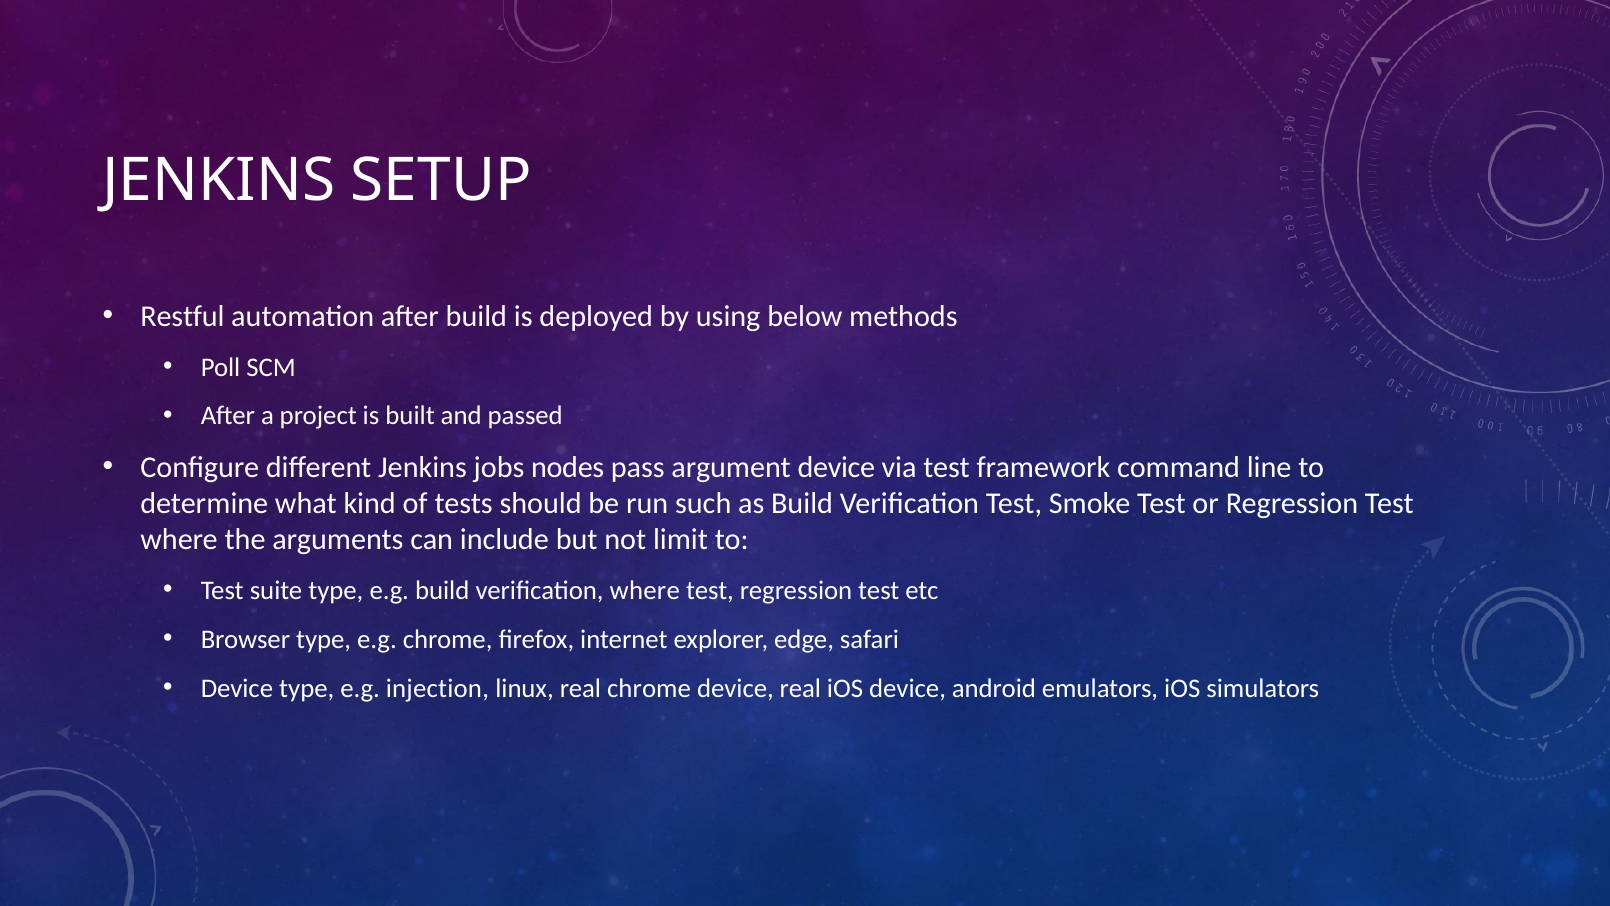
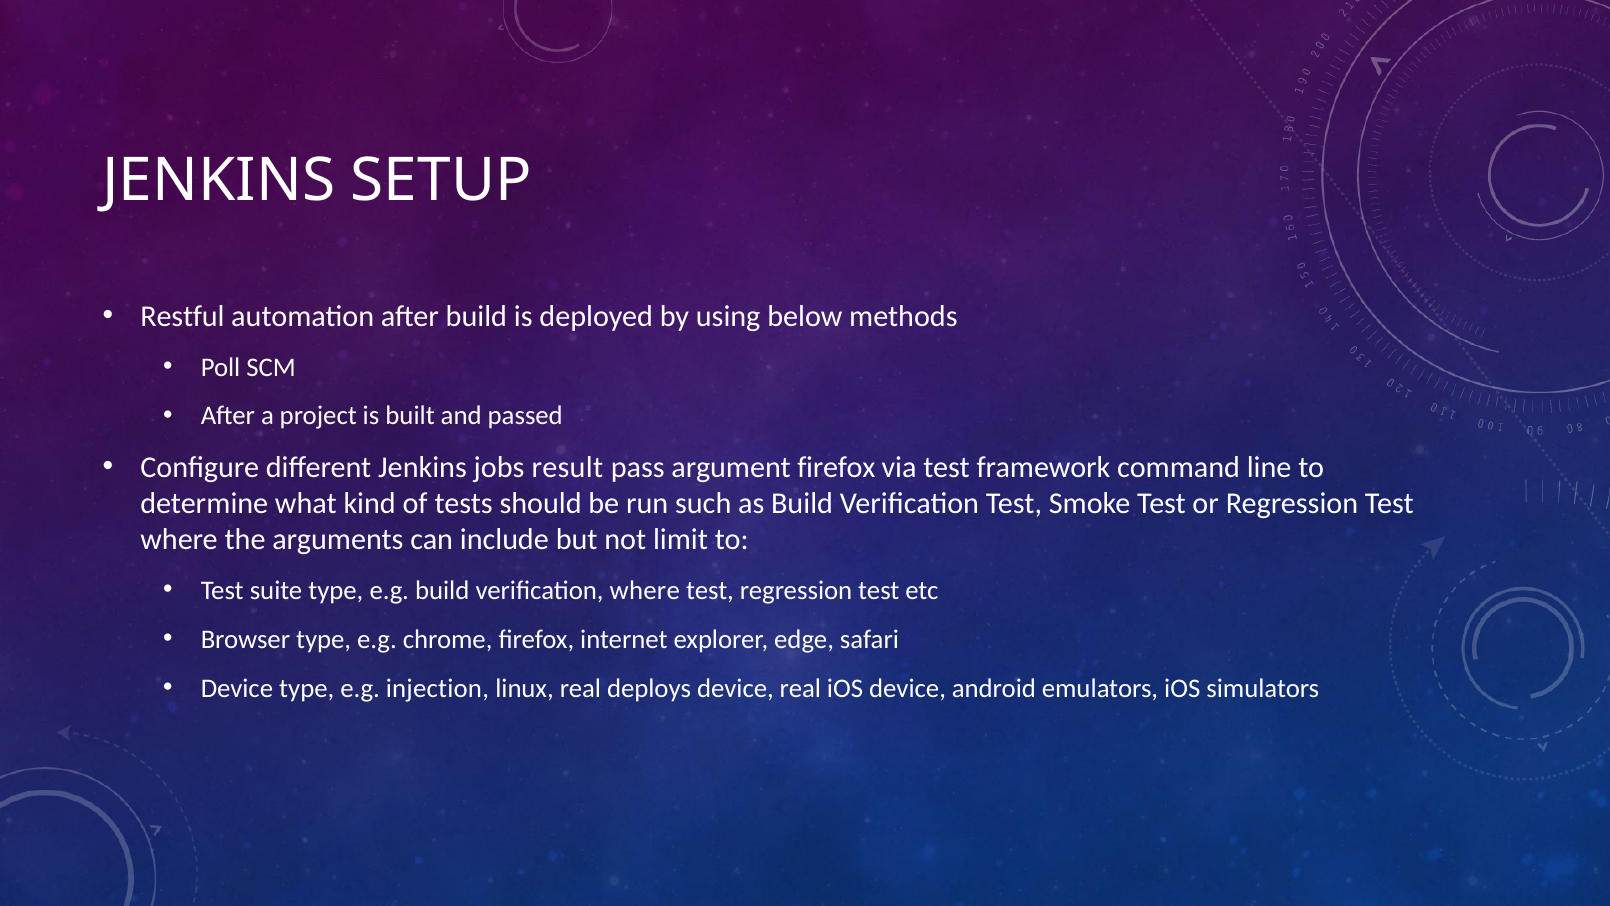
nodes: nodes -> result
argument device: device -> firefox
real chrome: chrome -> deploys
